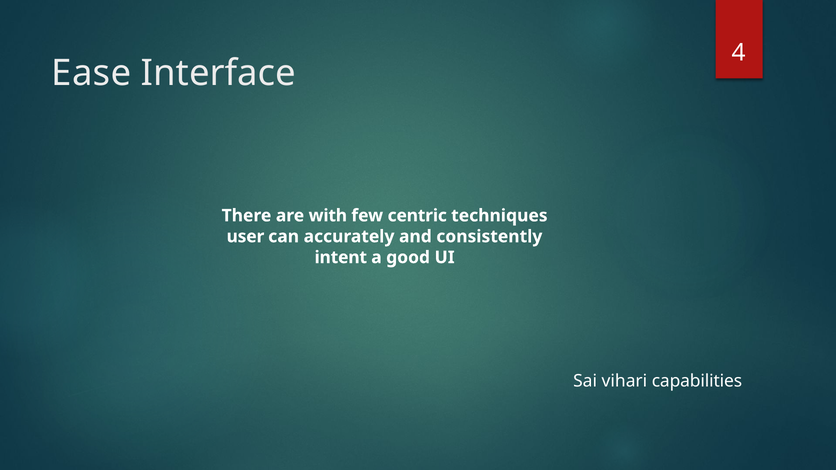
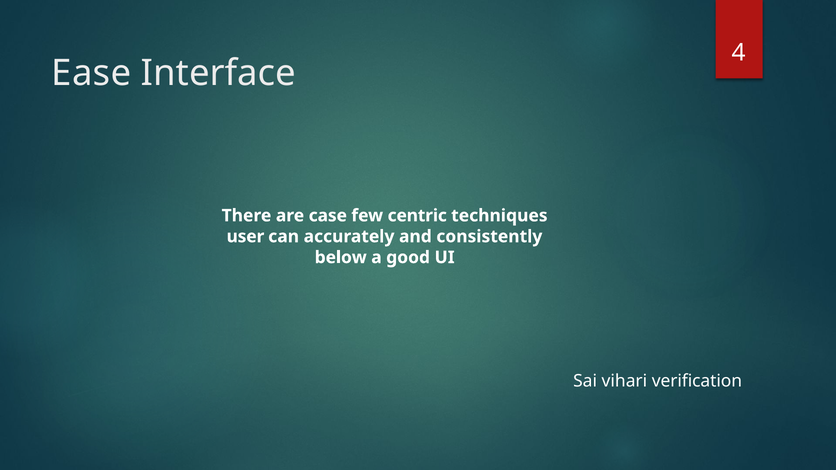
with: with -> case
intent: intent -> below
capabilities: capabilities -> verification
